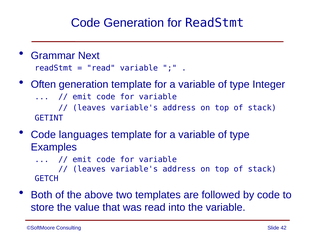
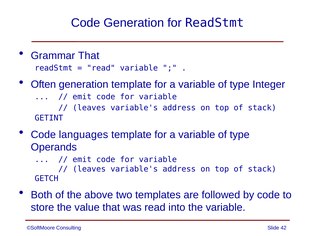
Grammar Next: Next -> That
Examples: Examples -> Operands
